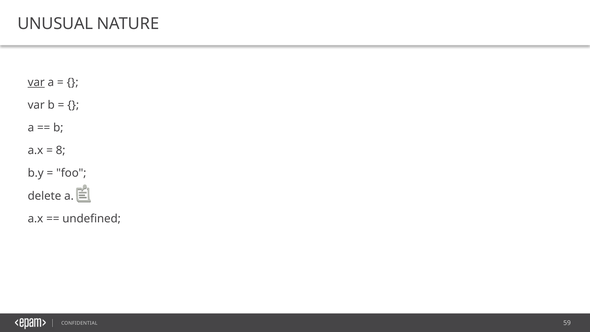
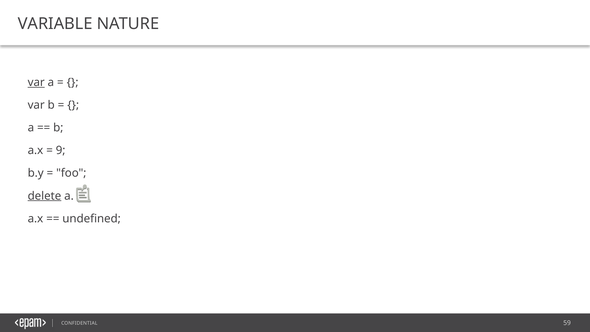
UNUSUAL: UNUSUAL -> VARIABLE
8: 8 -> 9
delete underline: none -> present
